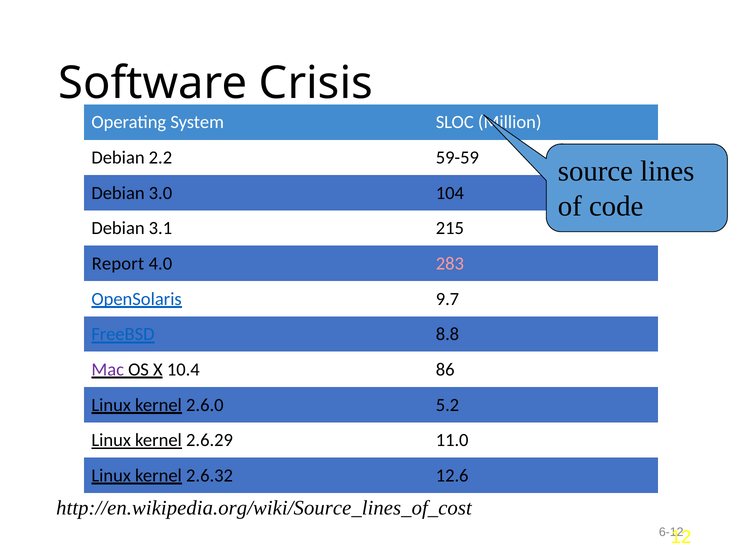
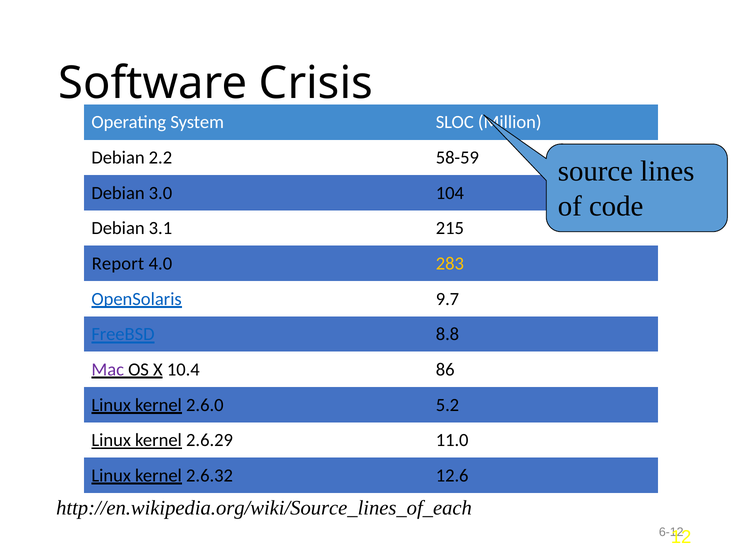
59-59: 59-59 -> 58-59
283 colour: pink -> yellow
http://en.wikipedia.org/wiki/Source_lines_of_cost: http://en.wikipedia.org/wiki/Source_lines_of_cost -> http://en.wikipedia.org/wiki/Source_lines_of_each
